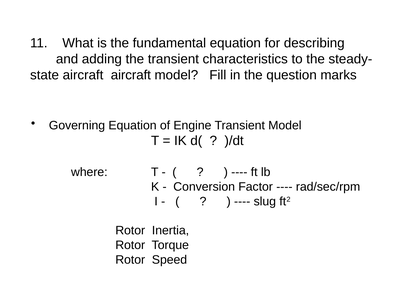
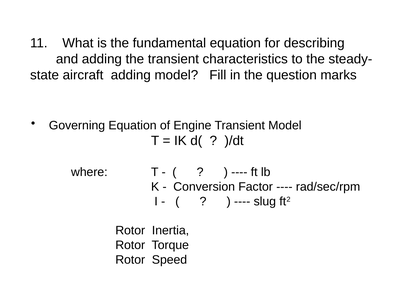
aircraft aircraft: aircraft -> adding
